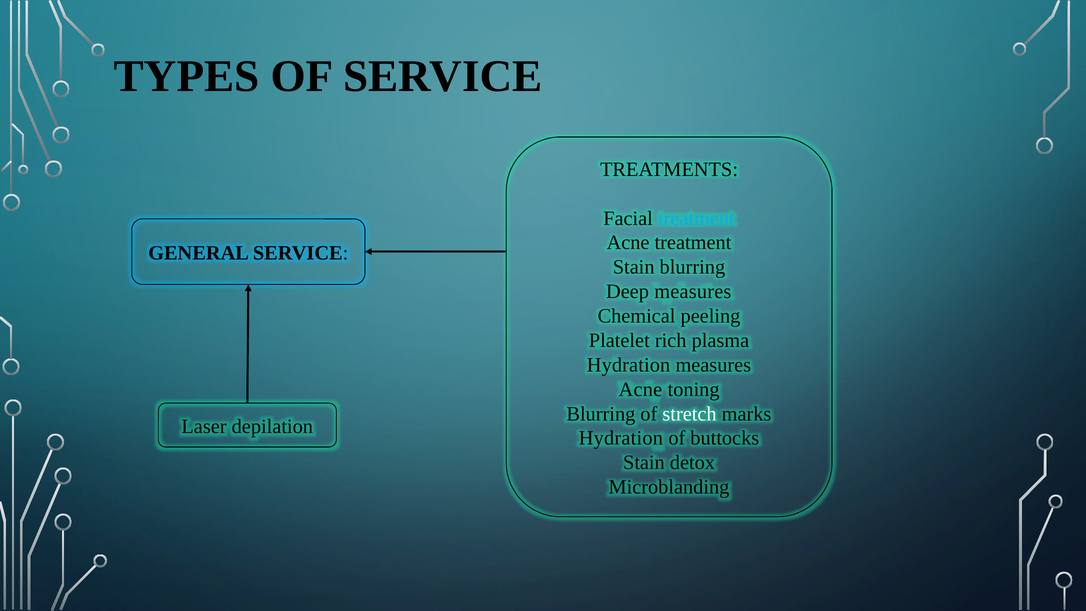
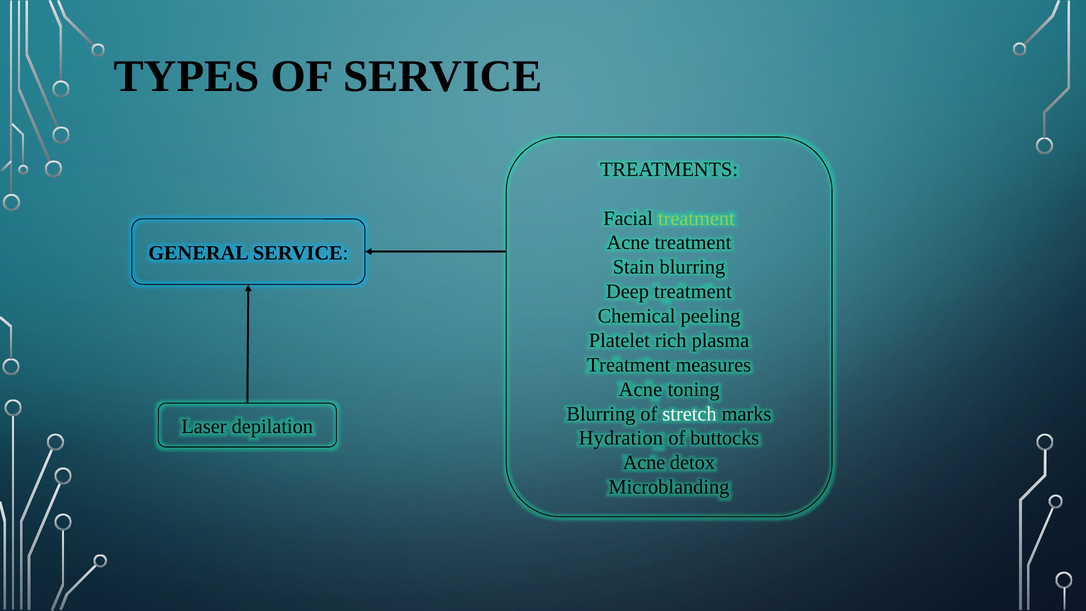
treatment at (696, 218) colour: light blue -> light green
Deep measures: measures -> treatment
Hydration at (629, 365): Hydration -> Treatment
Stain at (644, 463): Stain -> Acne
